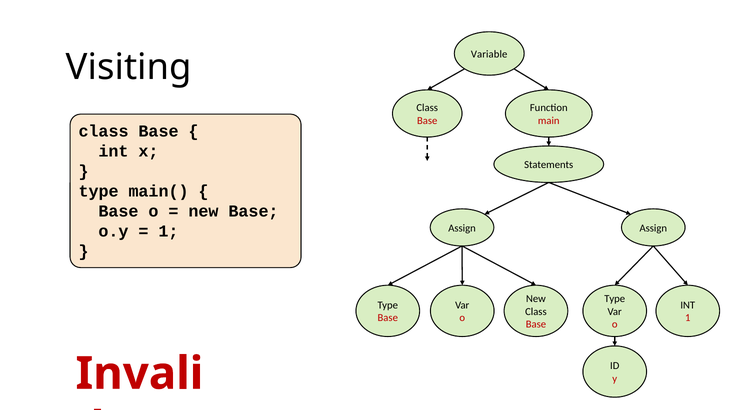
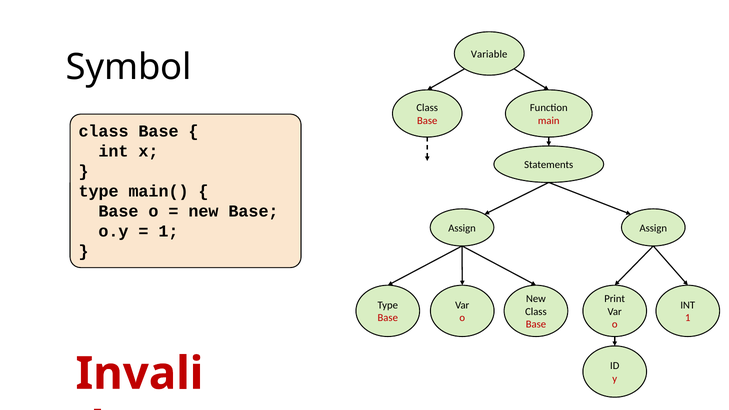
Visiting: Visiting -> Symbol
Type at (615, 299): Type -> Print
